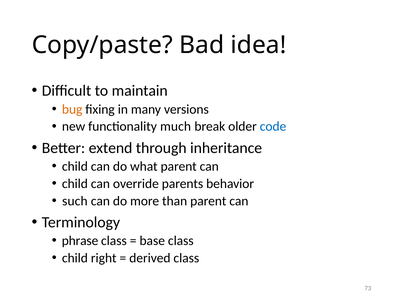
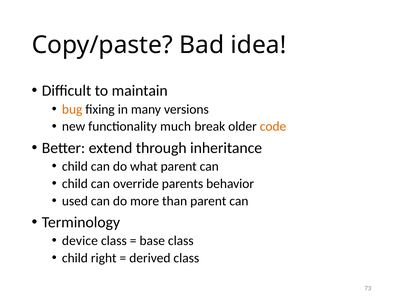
code colour: blue -> orange
such: such -> used
phrase: phrase -> device
